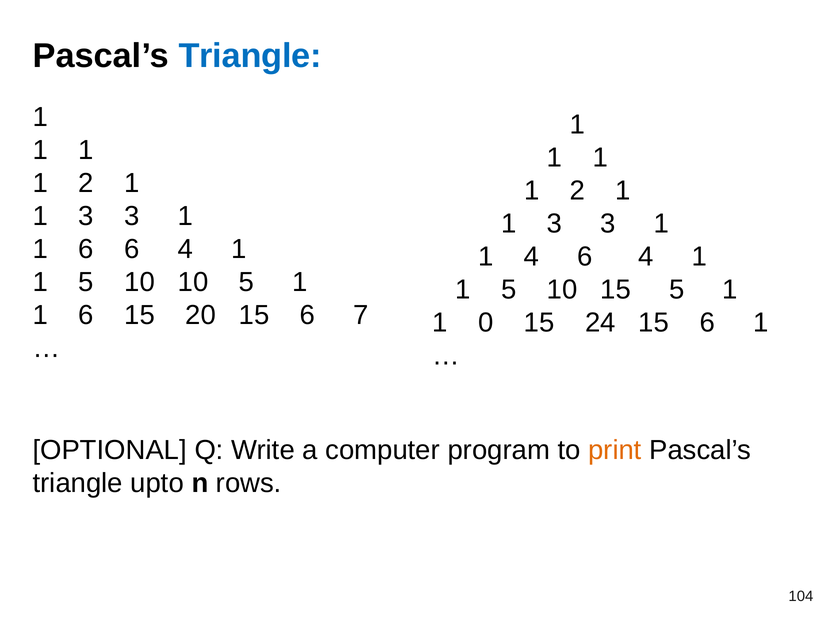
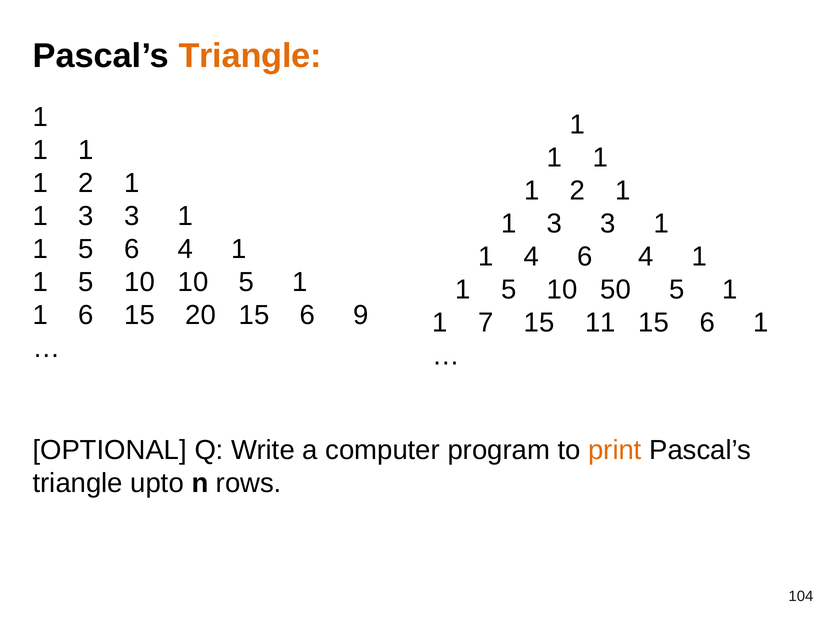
Triangle at (250, 56) colour: blue -> orange
6 at (86, 249): 6 -> 5
10 15: 15 -> 50
7: 7 -> 9
0: 0 -> 7
24: 24 -> 11
